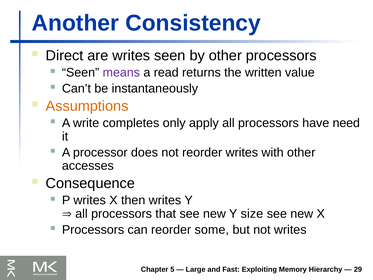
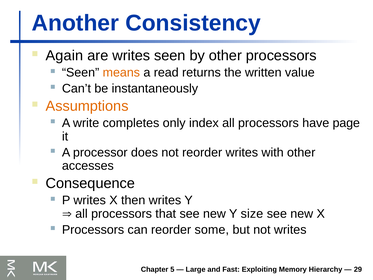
Direct: Direct -> Again
means colour: purple -> orange
apply: apply -> index
need: need -> page
